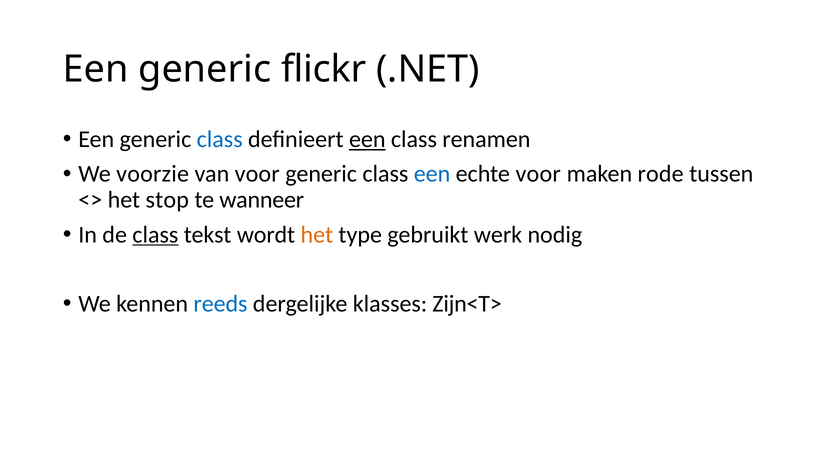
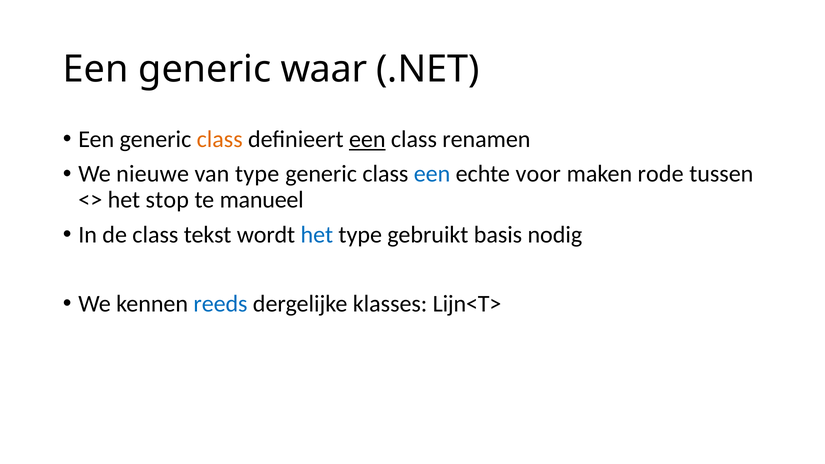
flickr: flickr -> waar
class at (220, 139) colour: blue -> orange
voorzie: voorzie -> nieuwe
van voor: voor -> type
wanneer: wanneer -> manueel
class at (155, 235) underline: present -> none
het at (317, 235) colour: orange -> blue
werk: werk -> basis
Zijn<T>: Zijn<T> -> Lijn<T>
